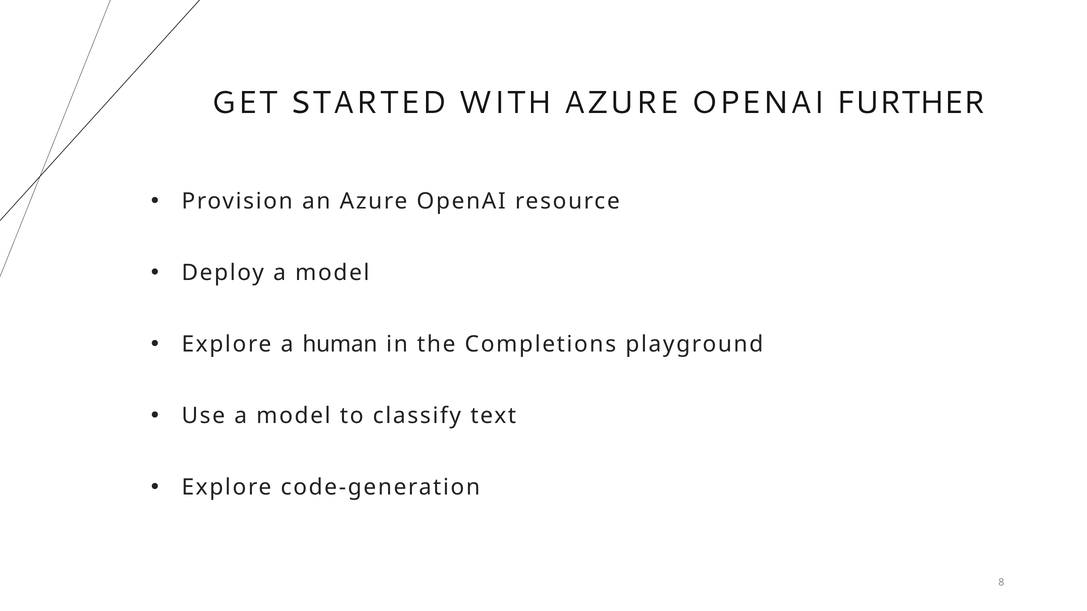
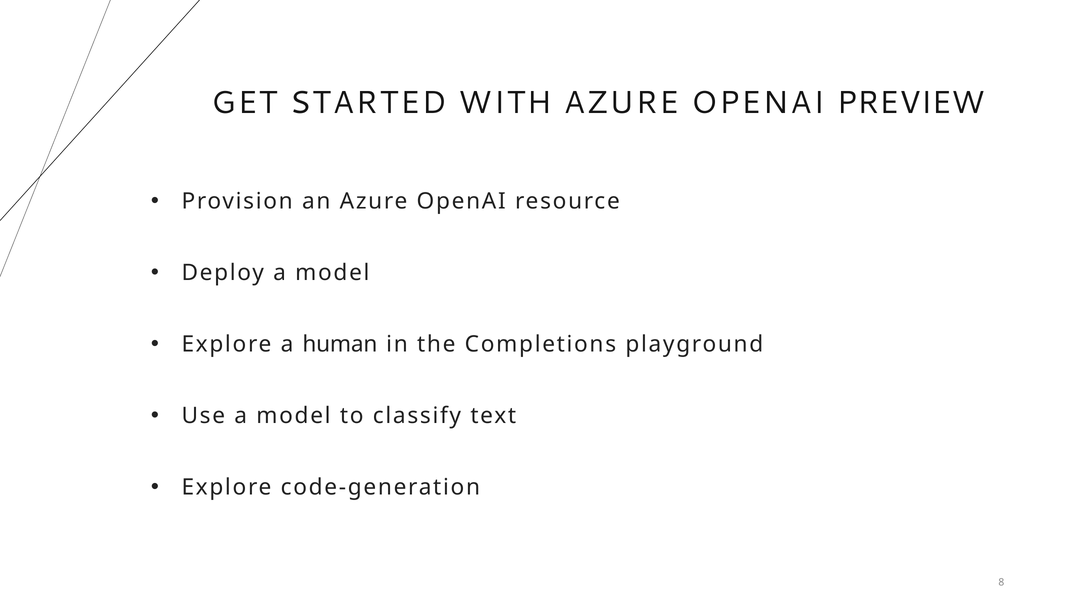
FURTHER: FURTHER -> PREVIEW
